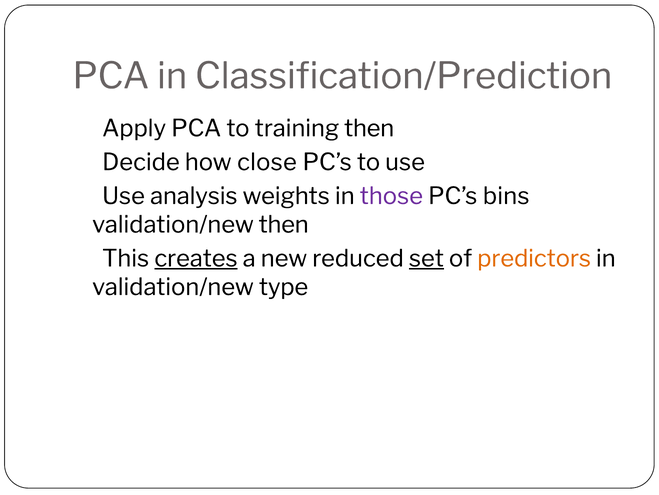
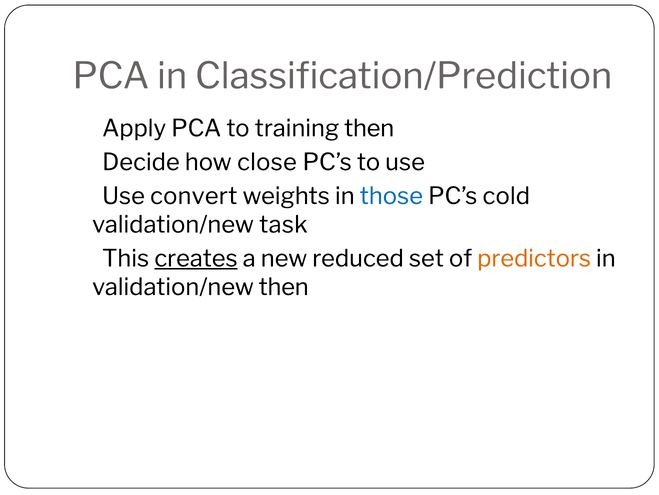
analysis: analysis -> convert
those colour: purple -> blue
bins: bins -> cold
validation/new then: then -> task
set underline: present -> none
validation/new type: type -> then
